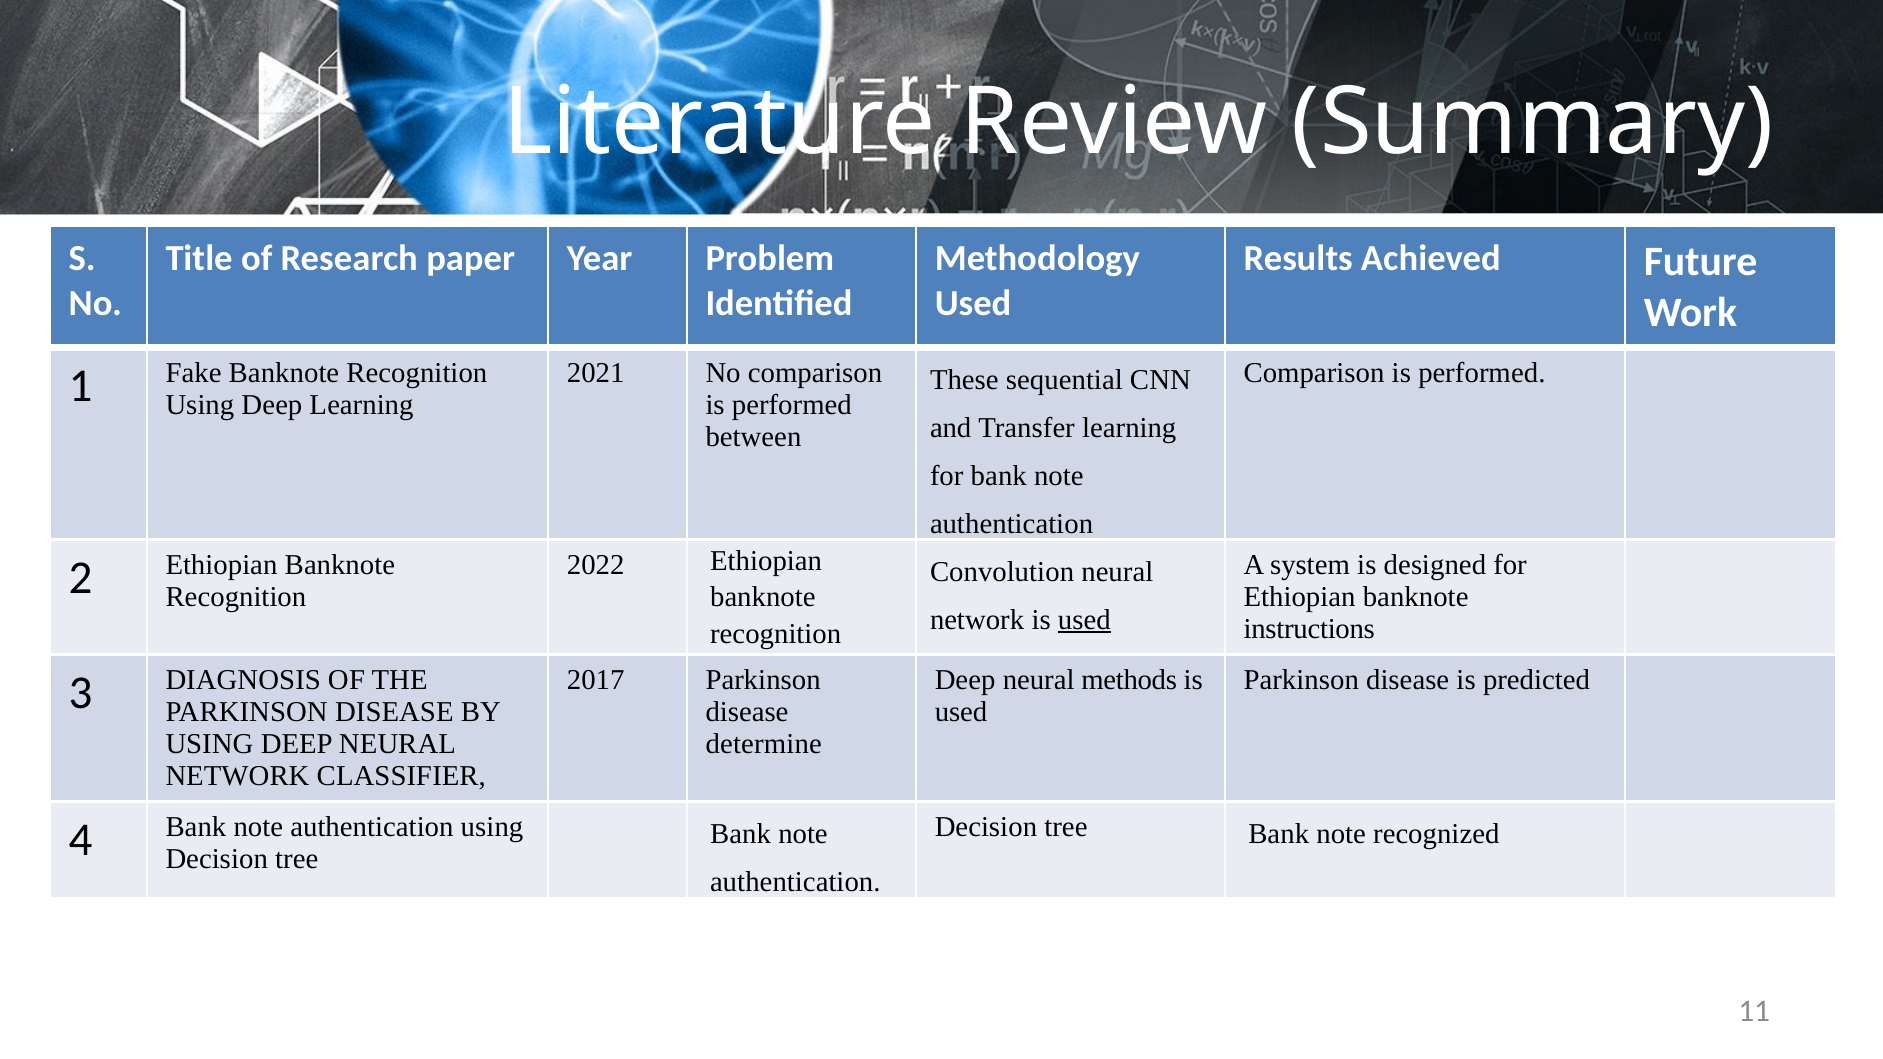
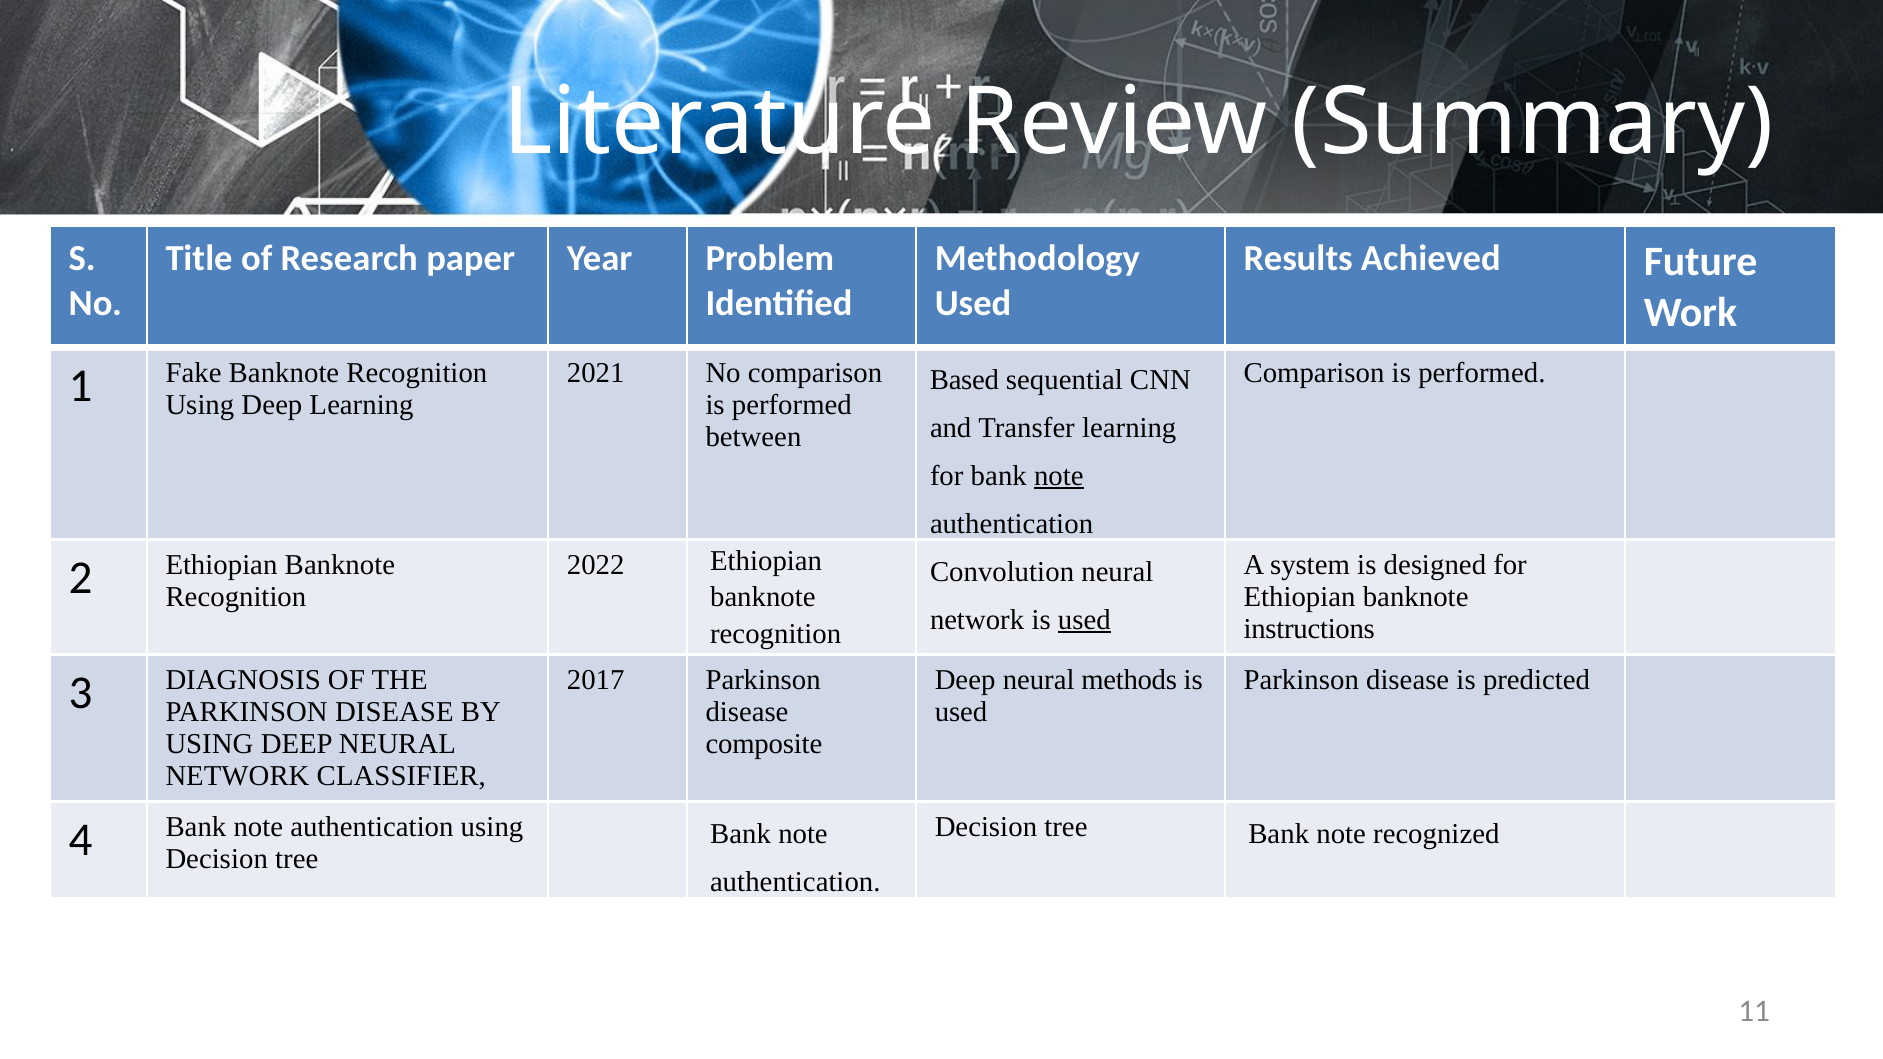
These: These -> Based
note at (1059, 476) underline: none -> present
determine: determine -> composite
